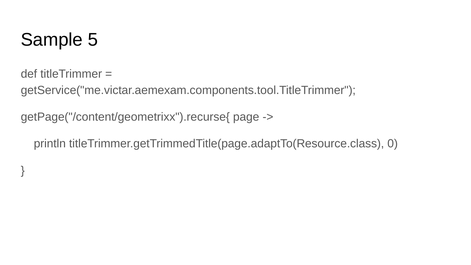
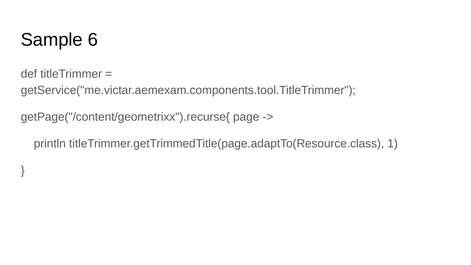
5: 5 -> 6
0: 0 -> 1
